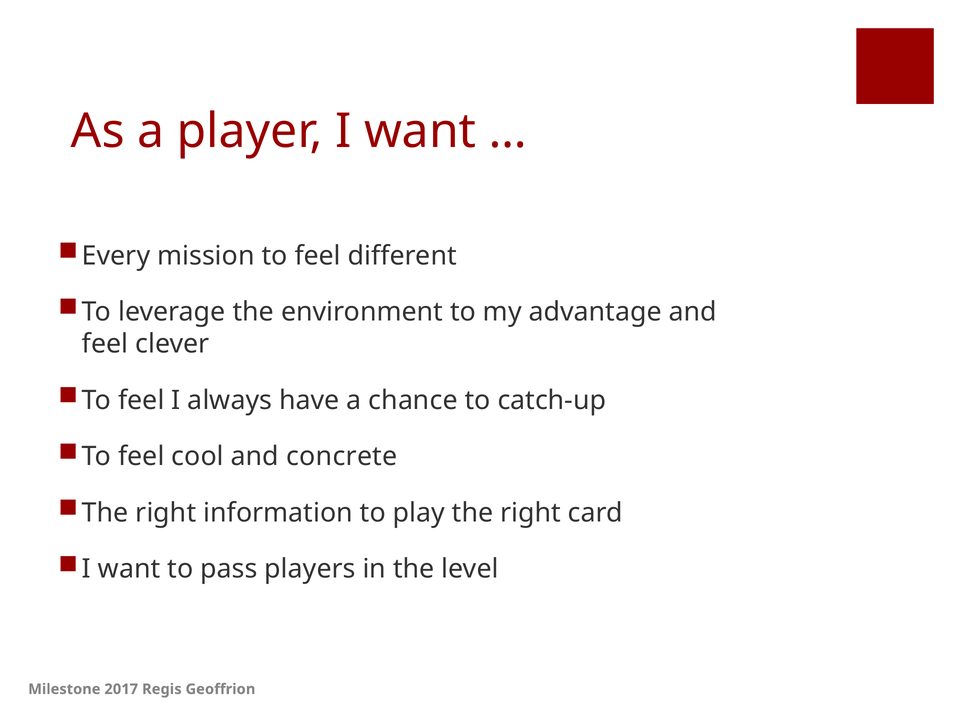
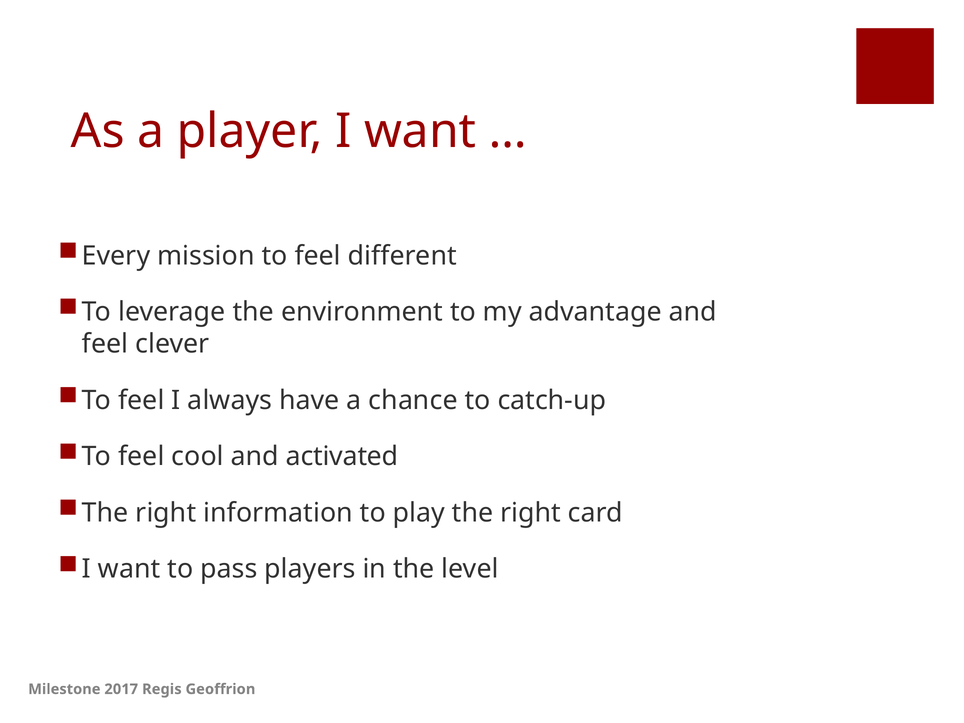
concrete: concrete -> activated
